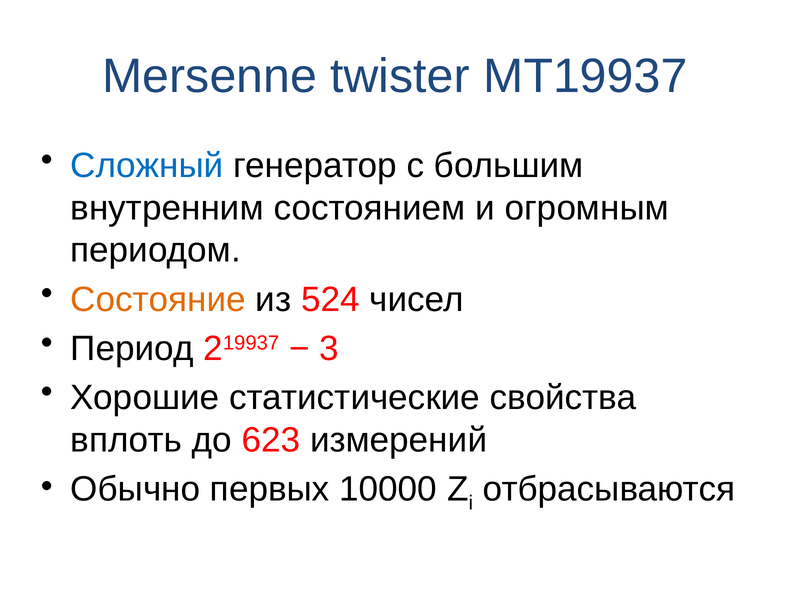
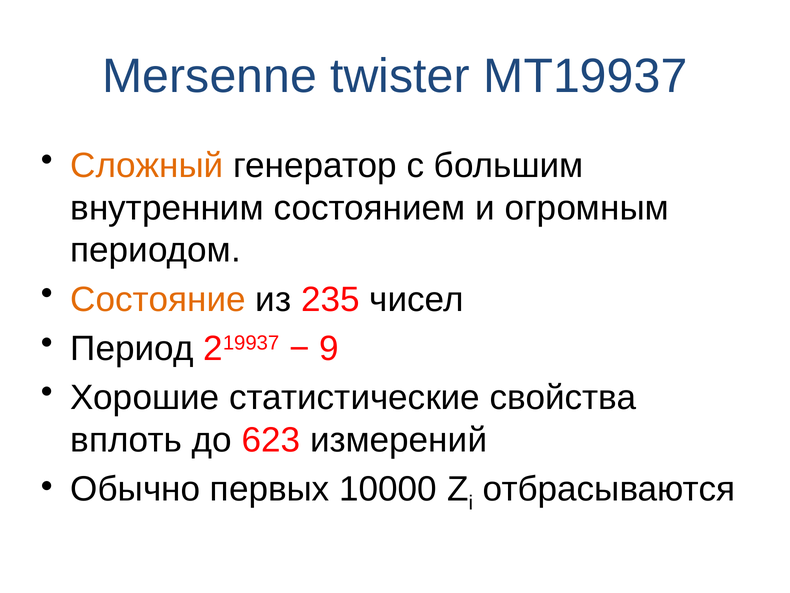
Сложный colour: blue -> orange
524: 524 -> 235
3: 3 -> 9
